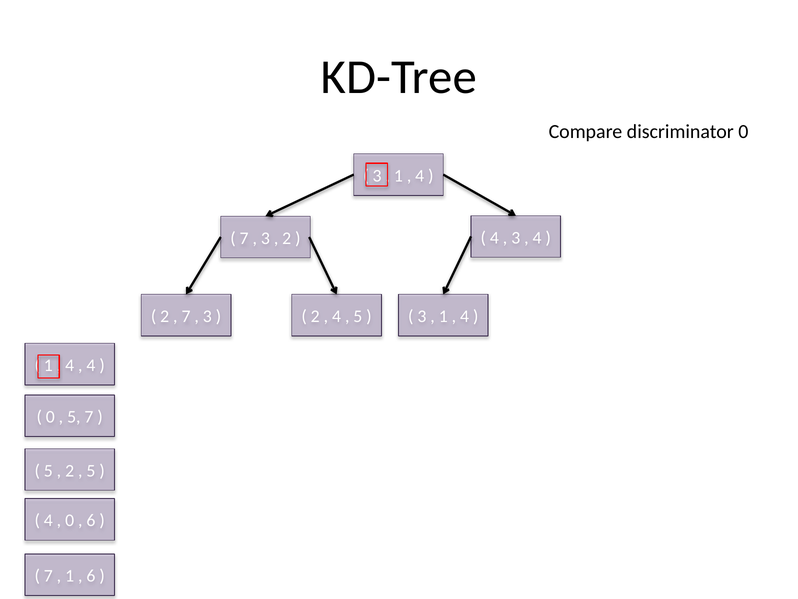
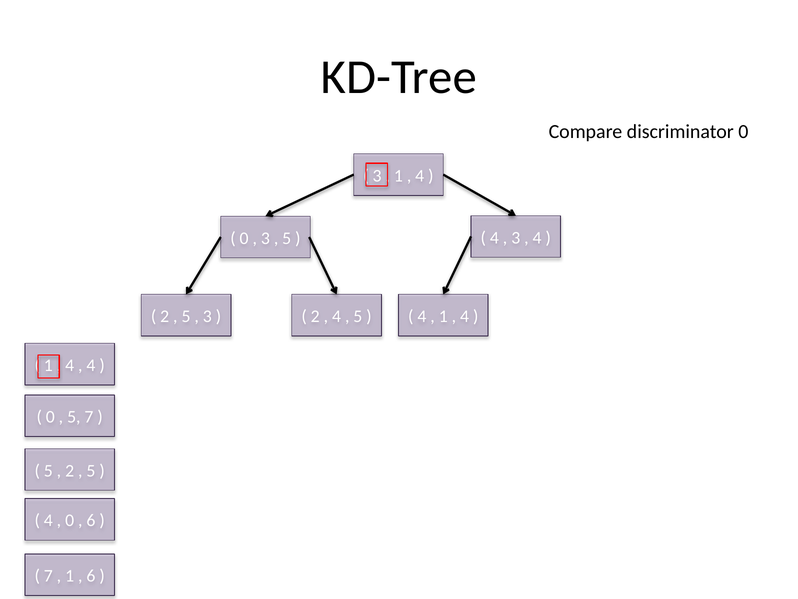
7 at (244, 238): 7 -> 0
2 at (287, 238): 2 -> 5
7 at (186, 316): 7 -> 5
3 at (422, 316): 3 -> 4
